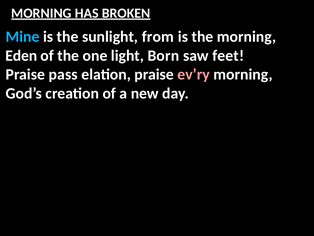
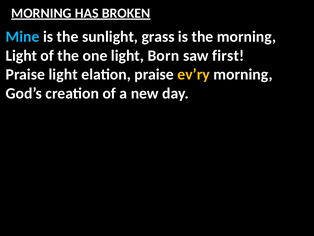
from: from -> grass
Eden at (21, 56): Eden -> Light
feet: feet -> first
Praise pass: pass -> light
ev’ry colour: pink -> yellow
